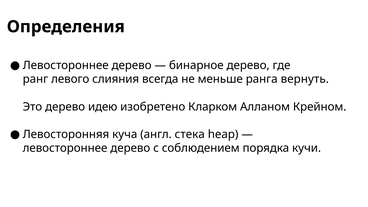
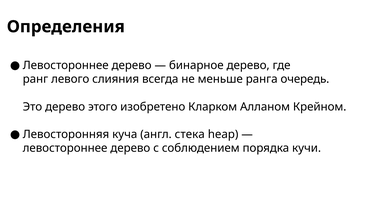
вернуть: вернуть -> очередь
идею: идею -> этого
